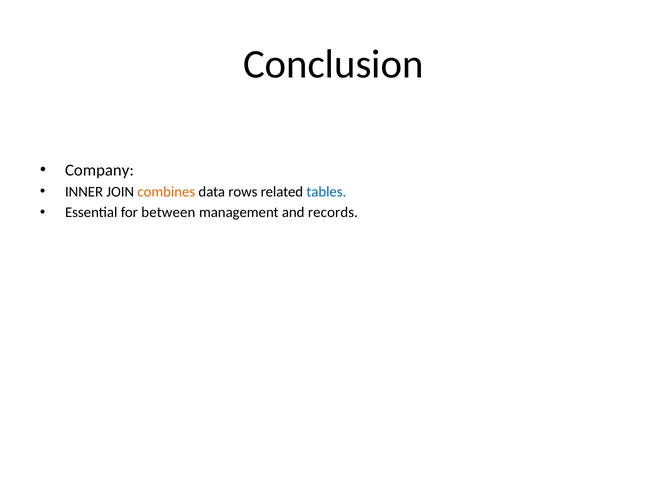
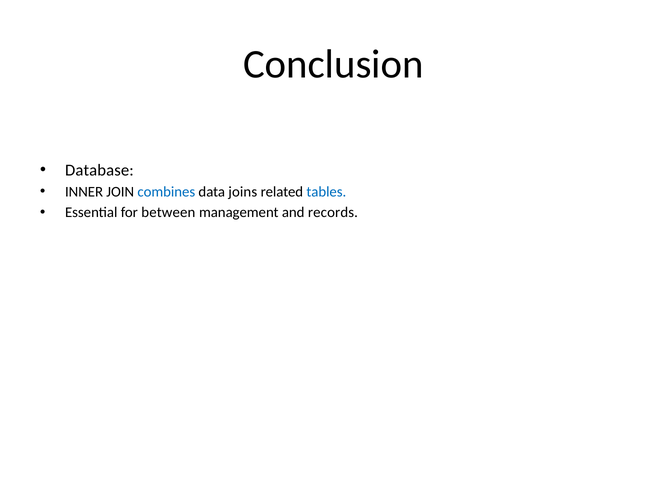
Company: Company -> Database
combines colour: orange -> blue
rows: rows -> joins
